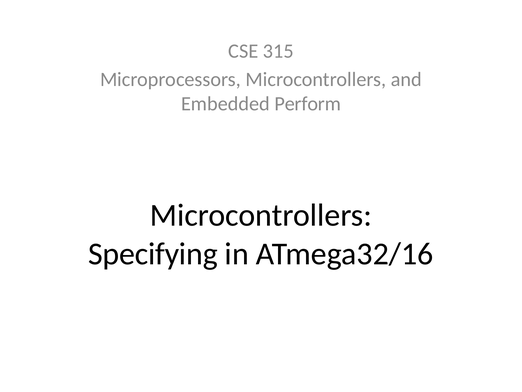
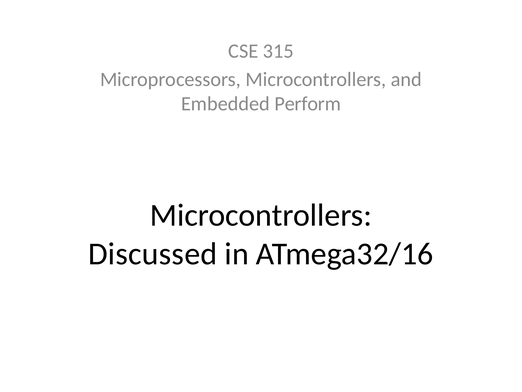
Specifying: Specifying -> Discussed
